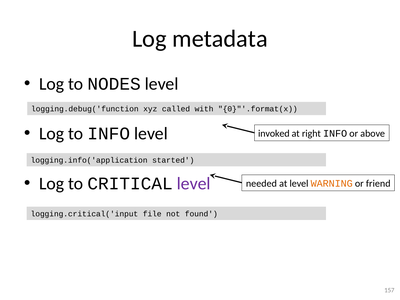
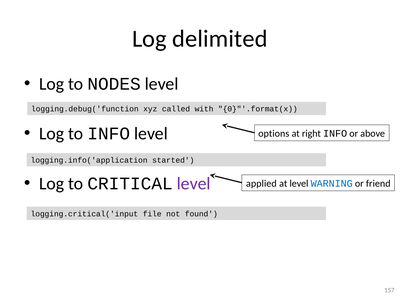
metadata: metadata -> delimited
invoked: invoked -> options
needed: needed -> applied
WARNING colour: orange -> blue
